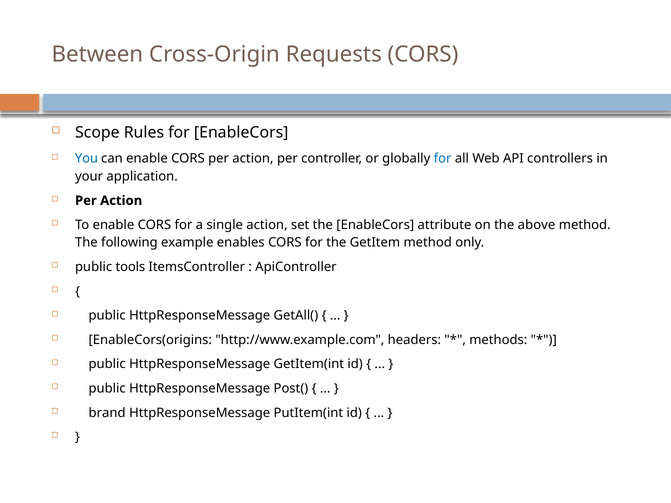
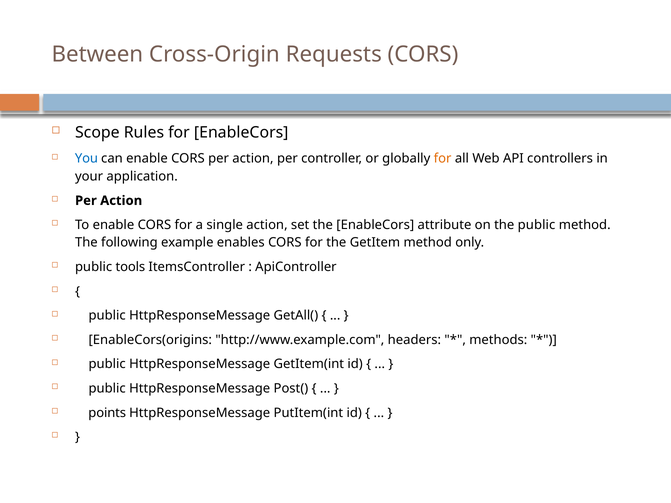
for at (443, 159) colour: blue -> orange
the above: above -> public
brand: brand -> points
